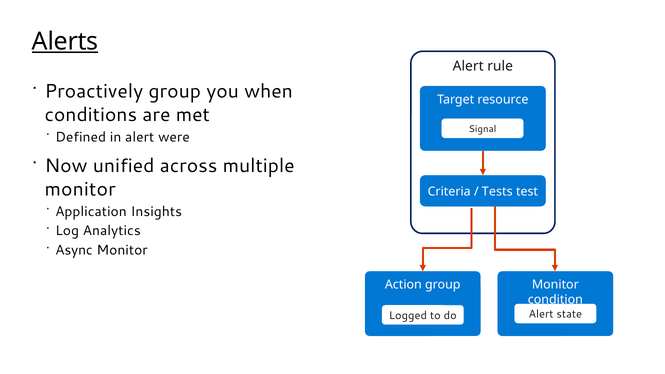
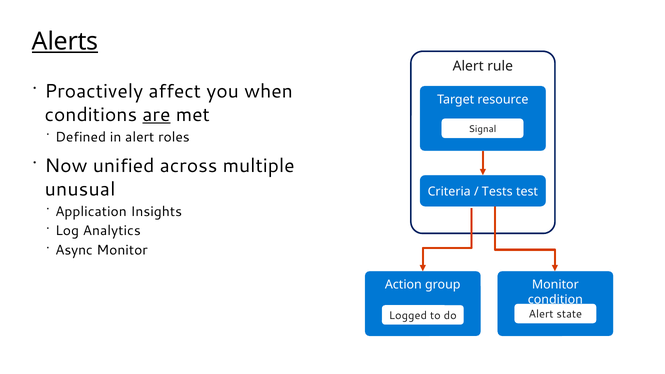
Proactively group: group -> affect
are underline: none -> present
were: were -> roles
monitor at (80, 189): monitor -> unusual
